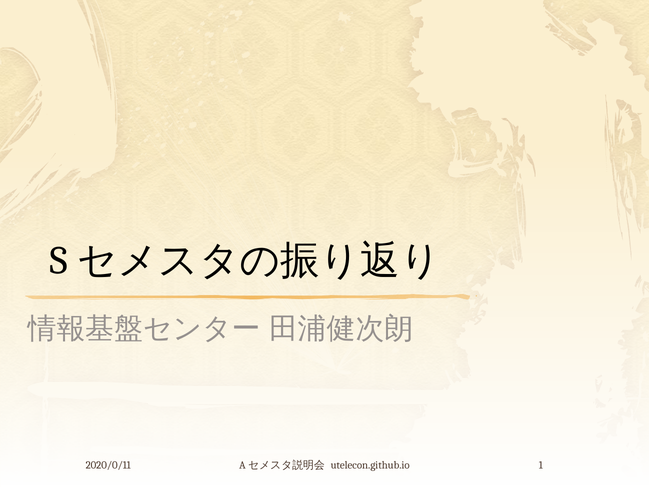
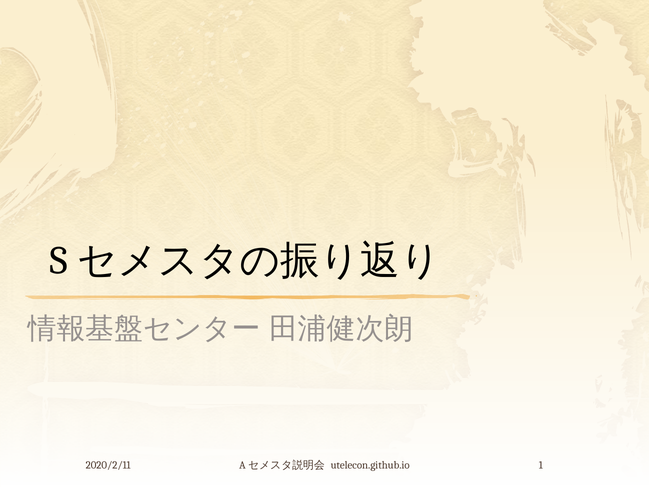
2020/0/11: 2020/0/11 -> 2020/2/11
